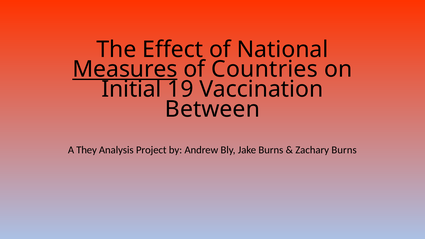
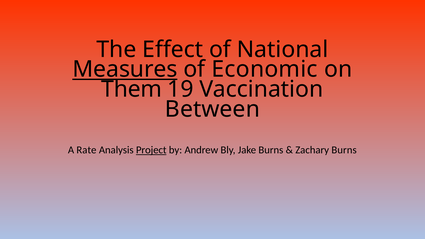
Countries: Countries -> Economic
Initial: Initial -> Them
They: They -> Rate
Project underline: none -> present
